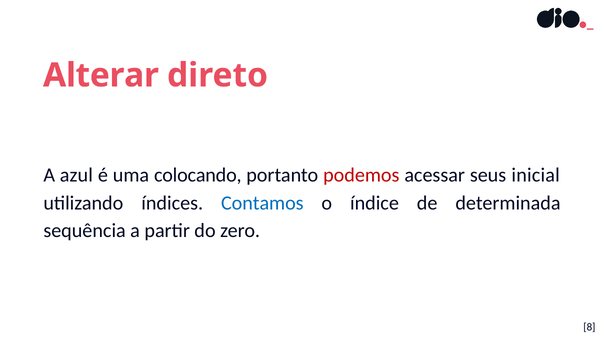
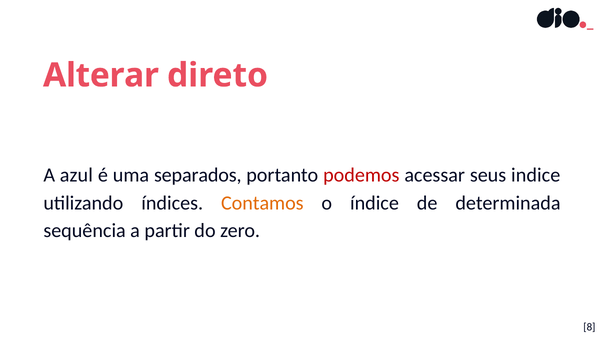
colocando: colocando -> separados
inicial: inicial -> indice
Contamos colour: blue -> orange
